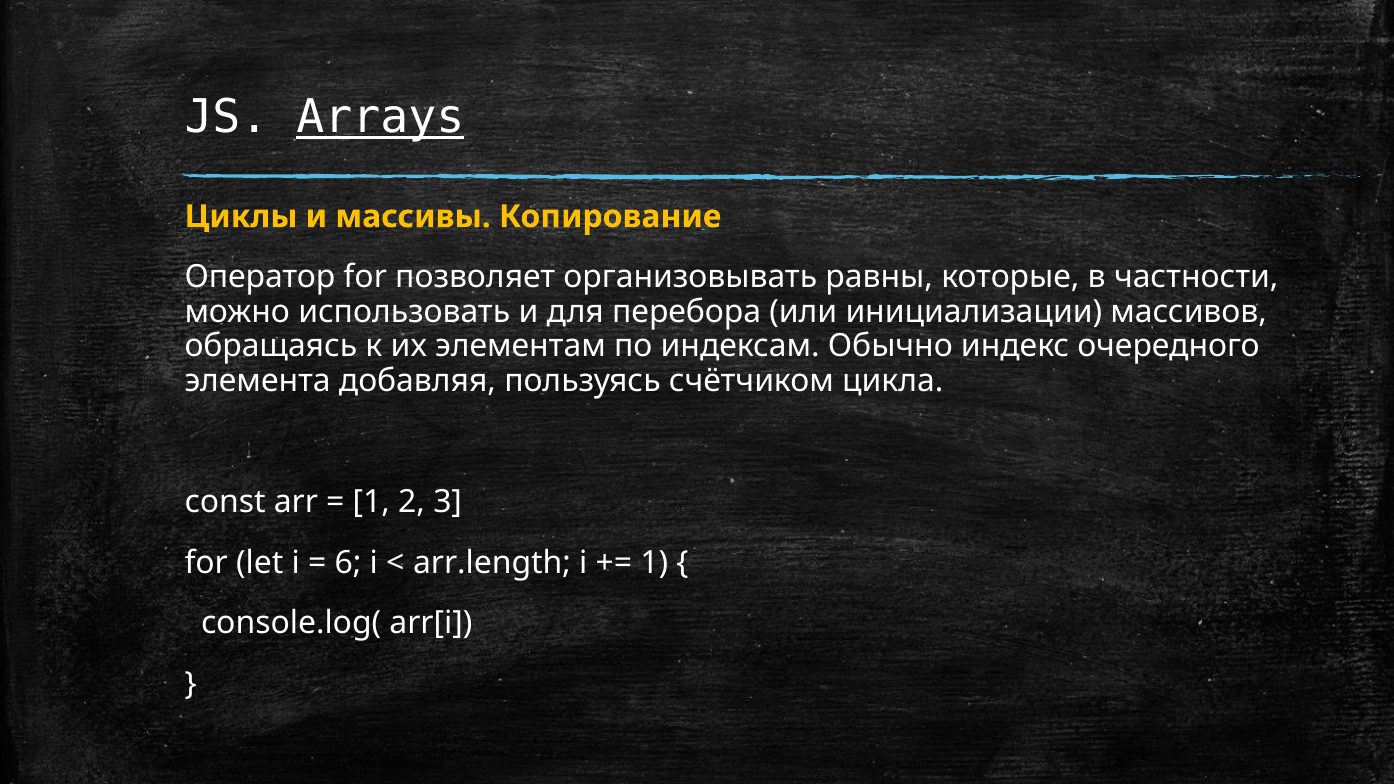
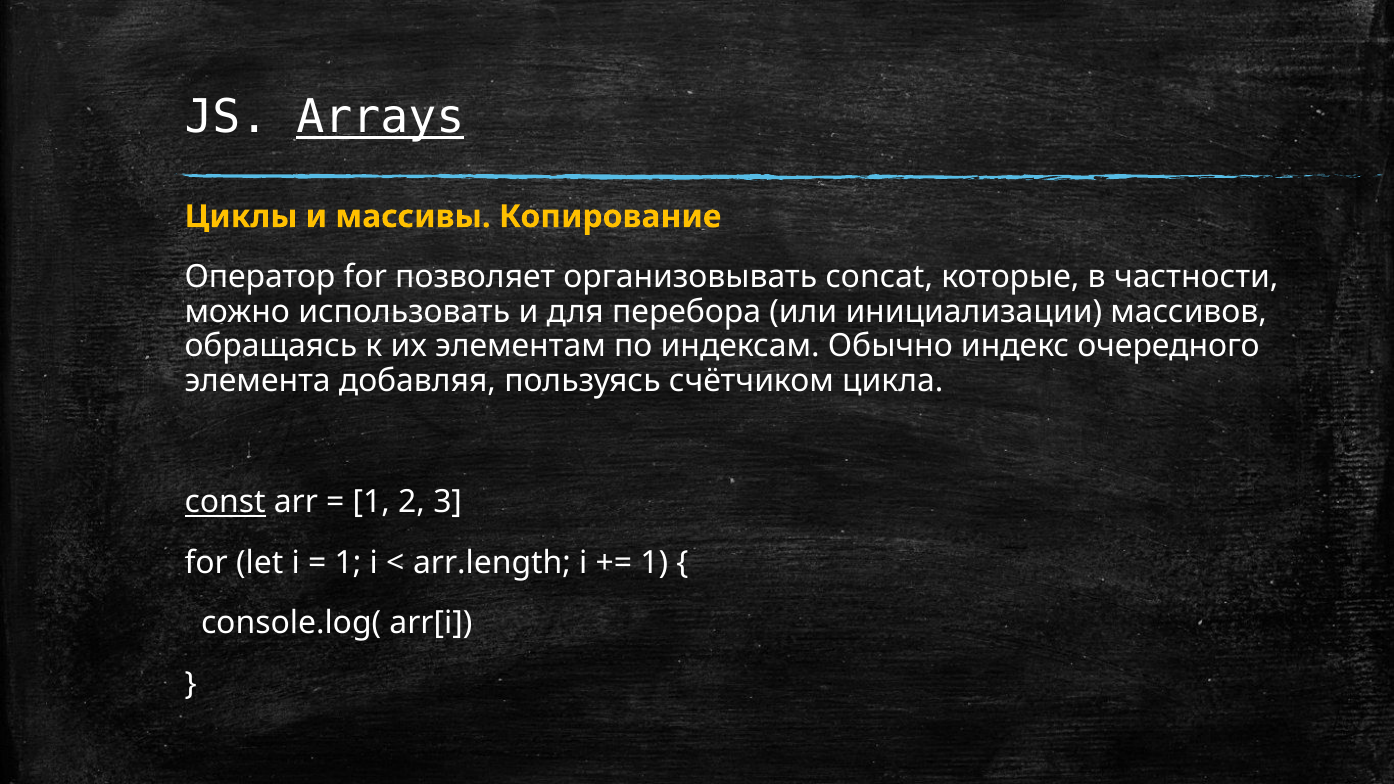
равны: равны -> concat
const underline: none -> present
6 at (348, 563): 6 -> 1
